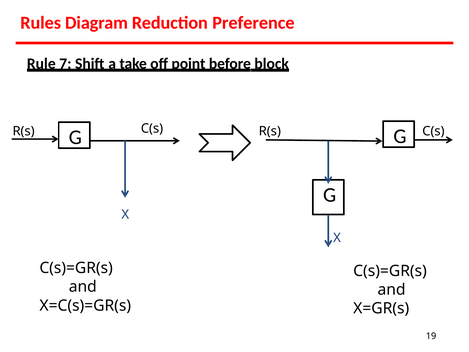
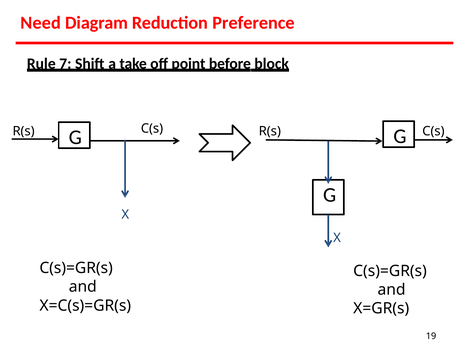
Rules: Rules -> Need
